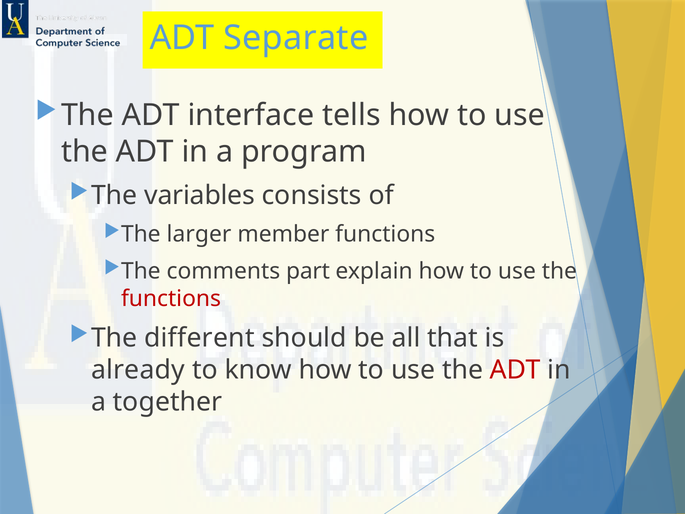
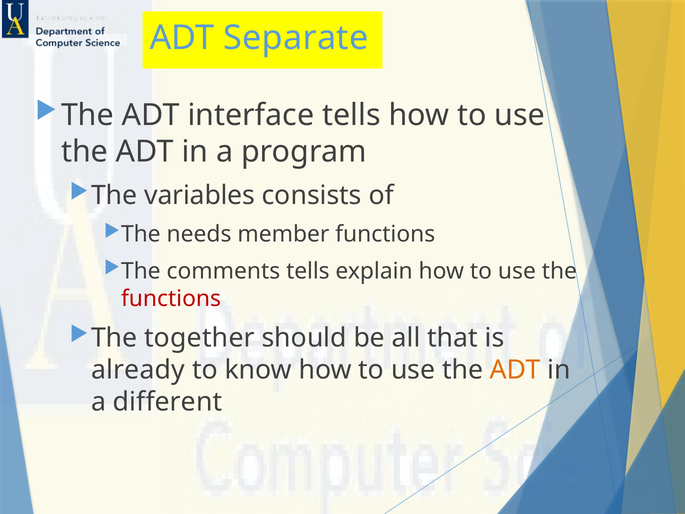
larger: larger -> needs
comments part: part -> tells
different: different -> together
ADT at (515, 370) colour: red -> orange
together: together -> different
